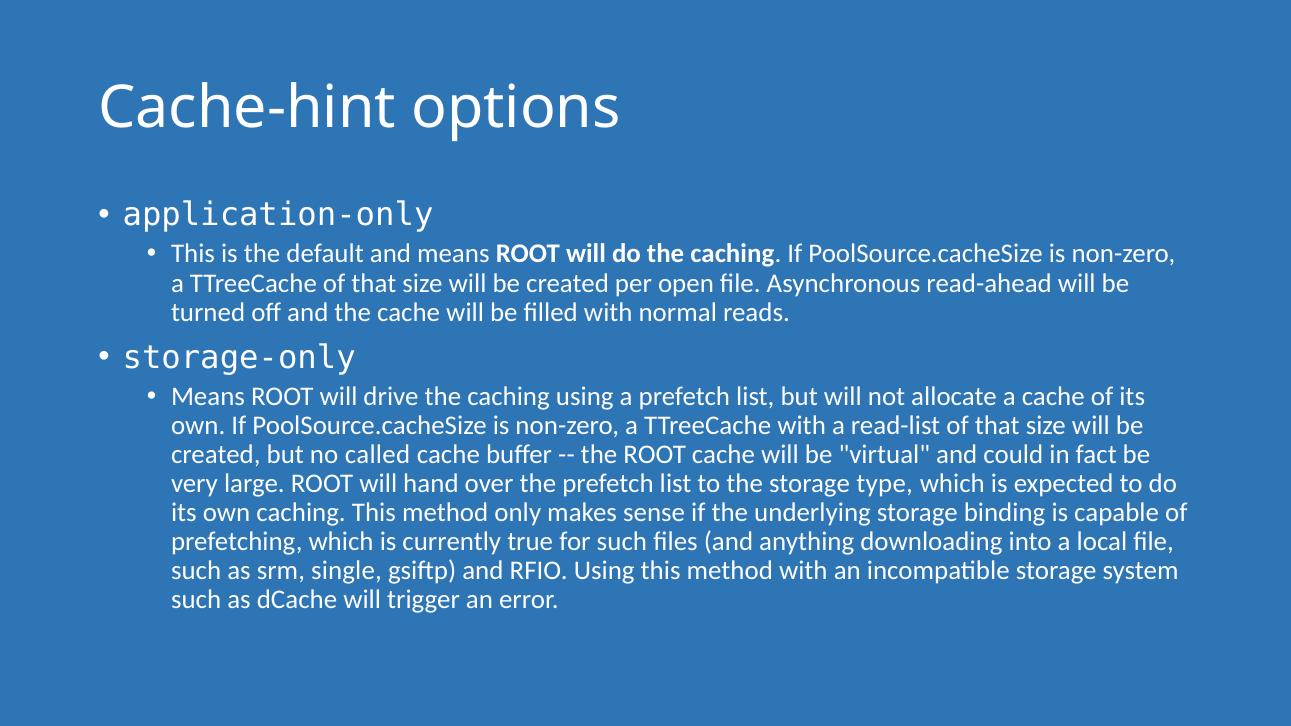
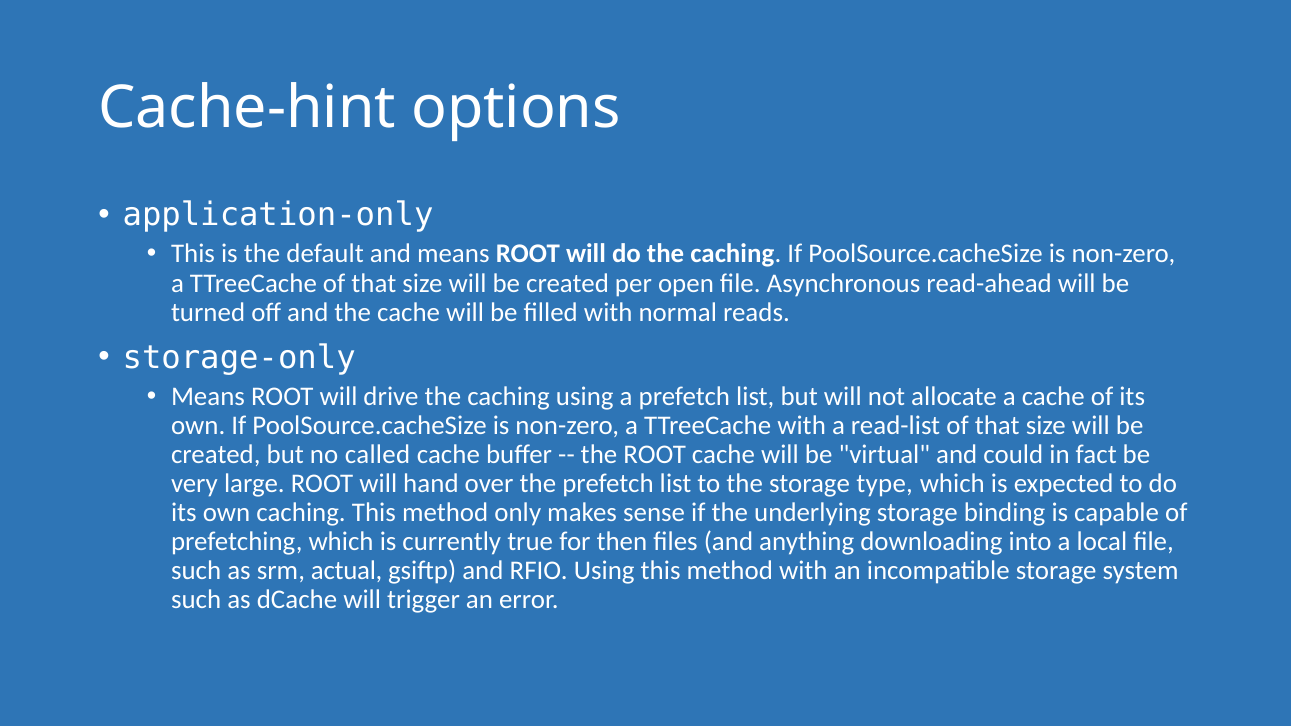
for such: such -> then
single: single -> actual
